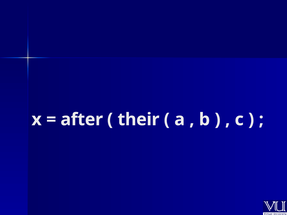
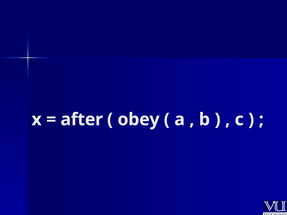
their: their -> obey
